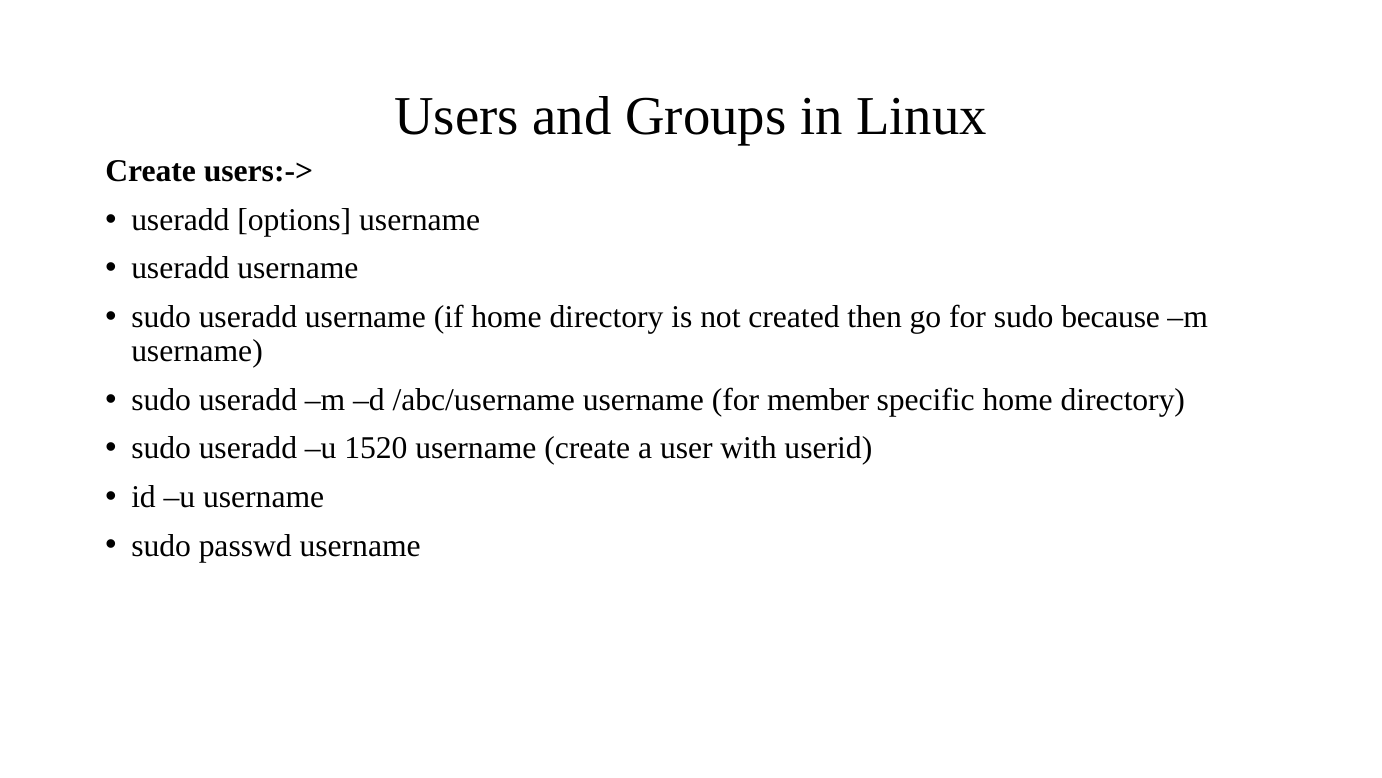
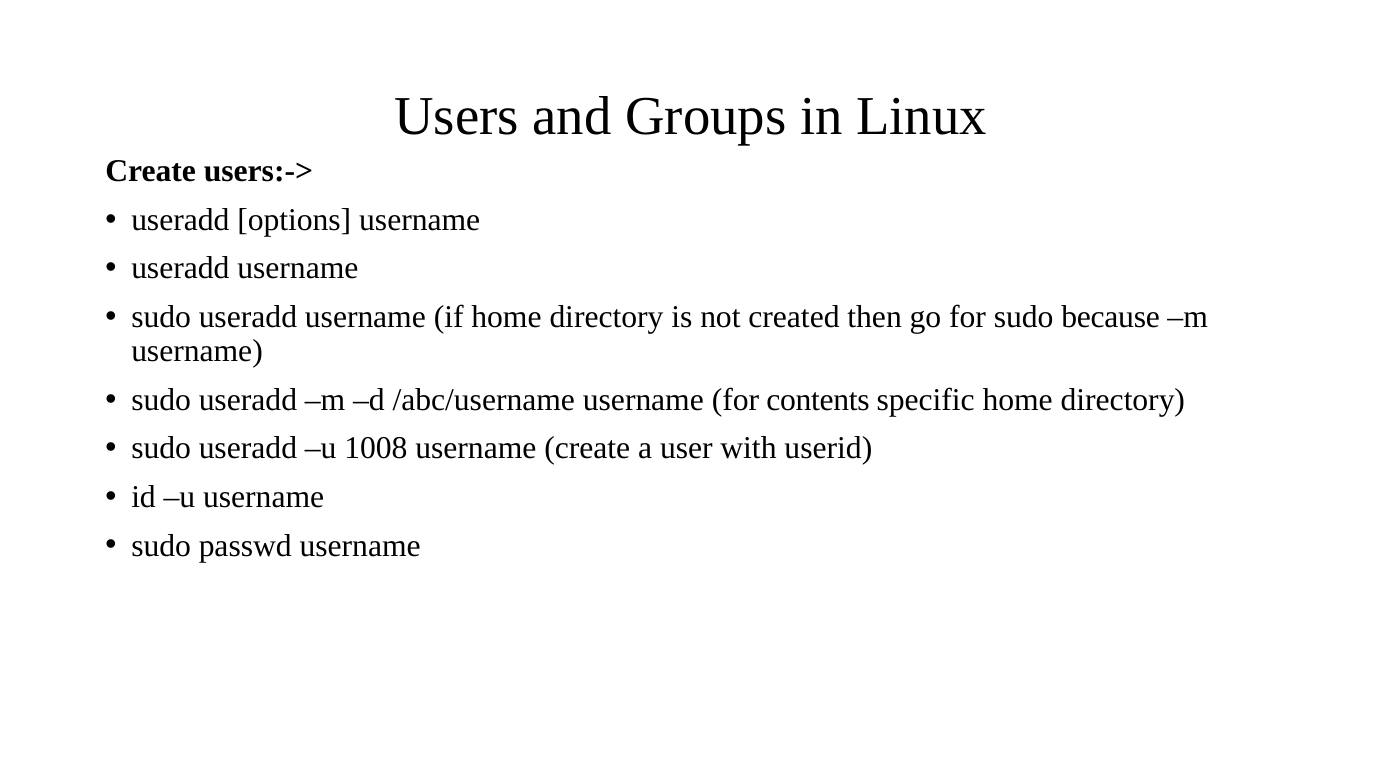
member: member -> contents
1520: 1520 -> 1008
